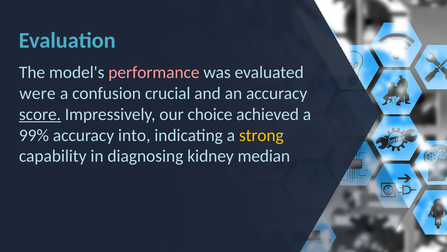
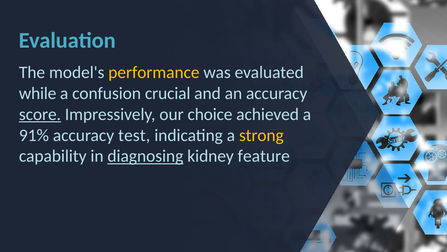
performance colour: pink -> yellow
were: were -> while
99%: 99% -> 91%
into: into -> test
diagnosing underline: none -> present
median: median -> feature
